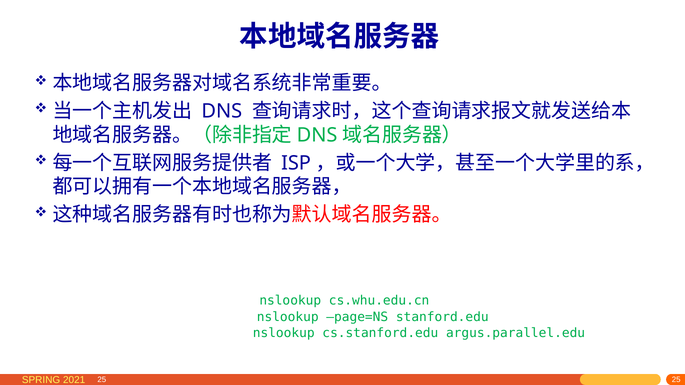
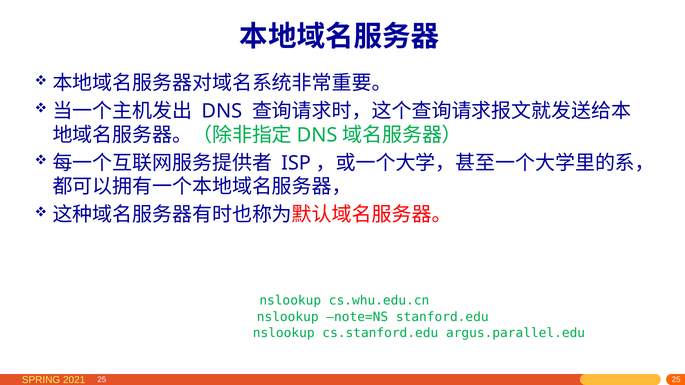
page=NS: page=NS -> note=NS
